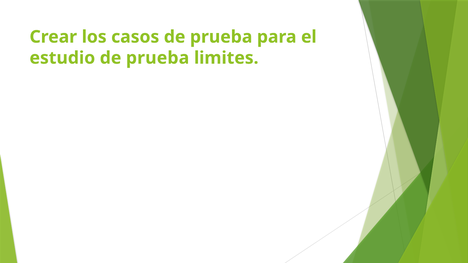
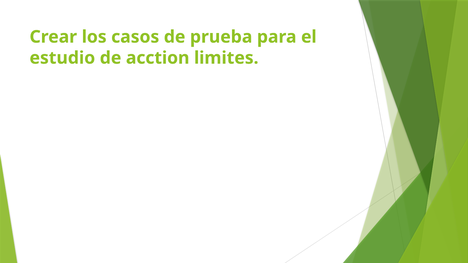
prueba at (158, 58): prueba -> acction
